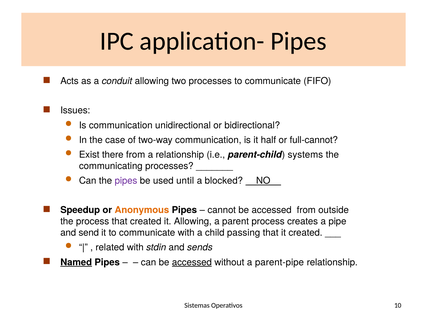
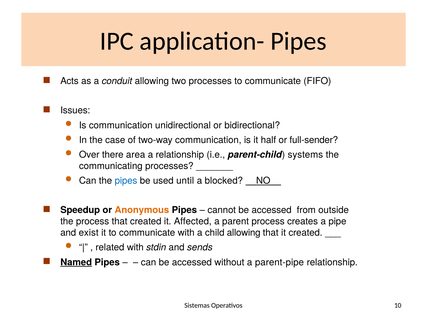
full-cannot: full-cannot -> full-sender
Exist: Exist -> Over
there from: from -> area
pipes at (126, 181) colour: purple -> blue
it Allowing: Allowing -> Affected
send: send -> exist
child passing: passing -> allowing
accessed at (192, 262) underline: present -> none
